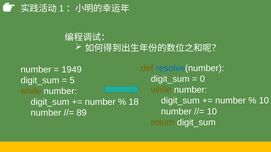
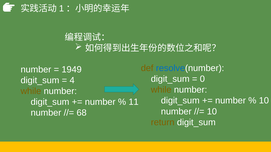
5: 5 -> 4
18: 18 -> 11
89: 89 -> 68
